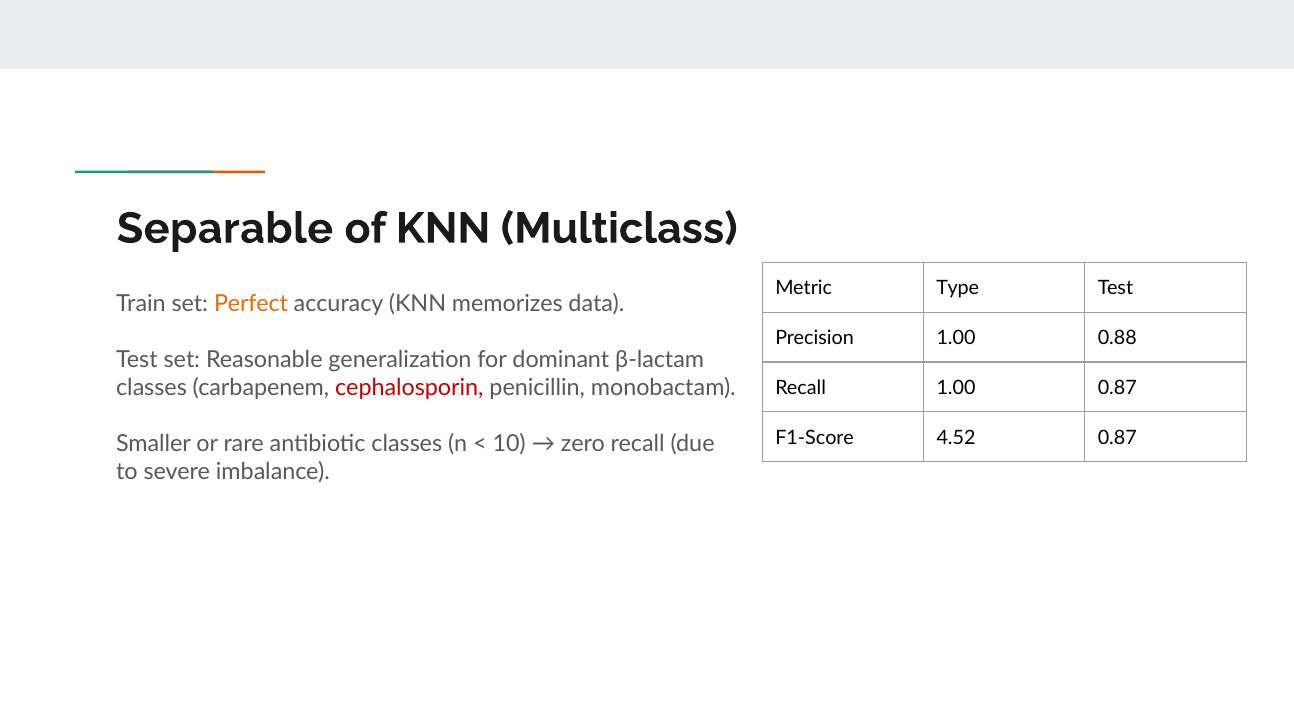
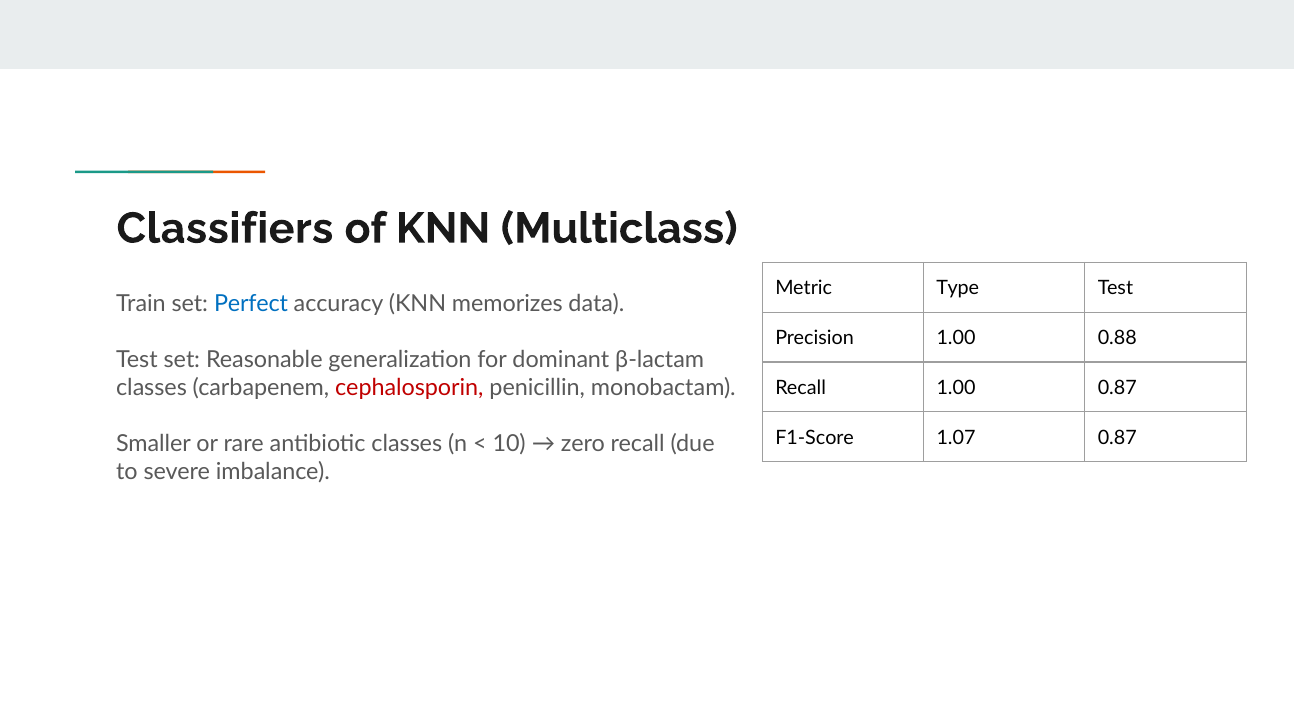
Separable: Separable -> Classifiers
Perfect colour: orange -> blue
4.52: 4.52 -> 1.07
